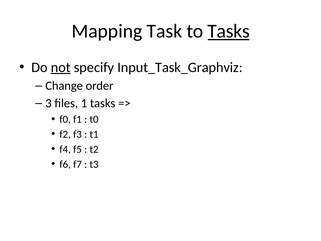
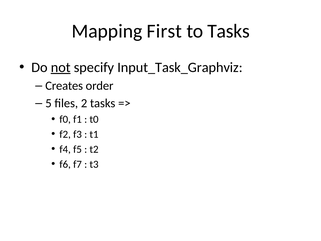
Task: Task -> First
Tasks at (229, 31) underline: present -> none
Change: Change -> Creates
3: 3 -> 5
1: 1 -> 2
